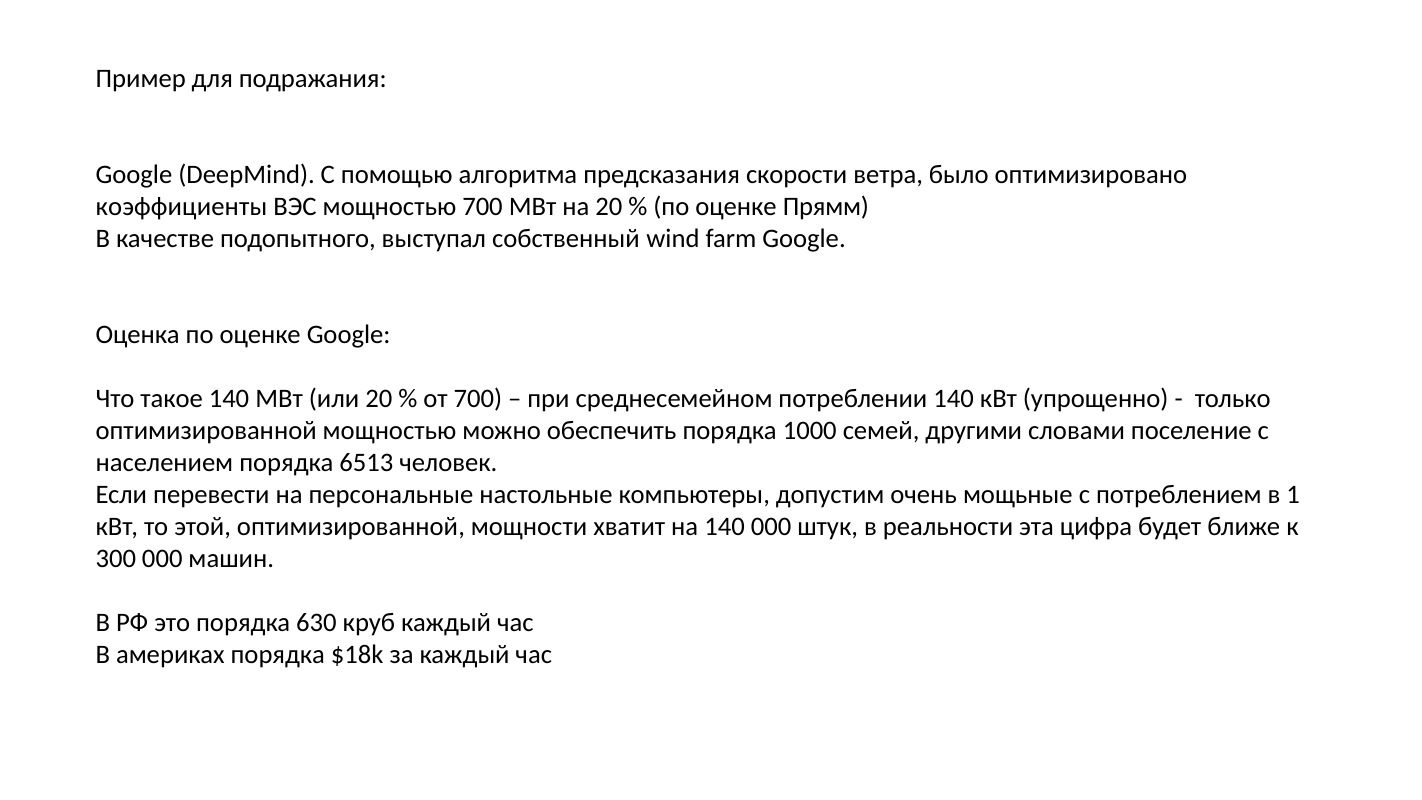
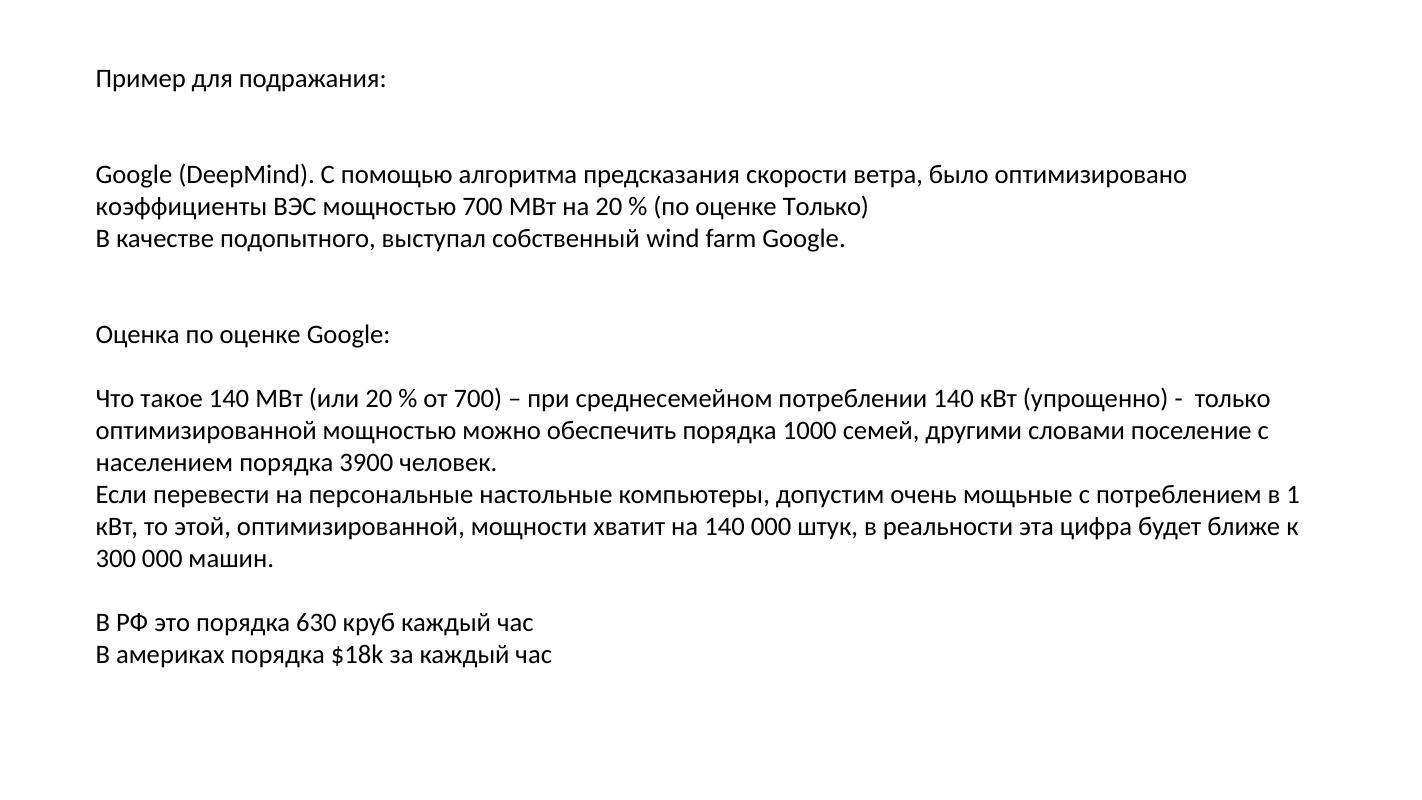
оценке Прямм: Прямм -> Только
6513: 6513 -> 3900
